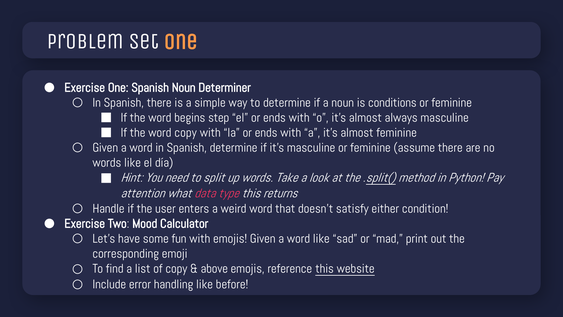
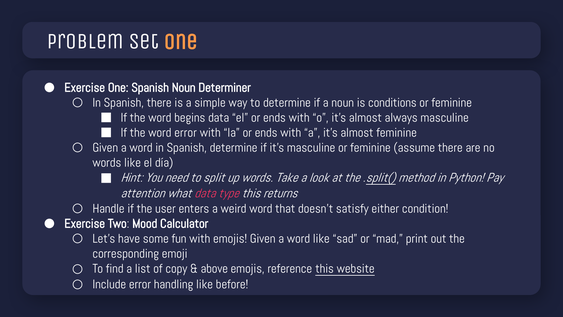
begins step: step -> data
word copy: copy -> error
